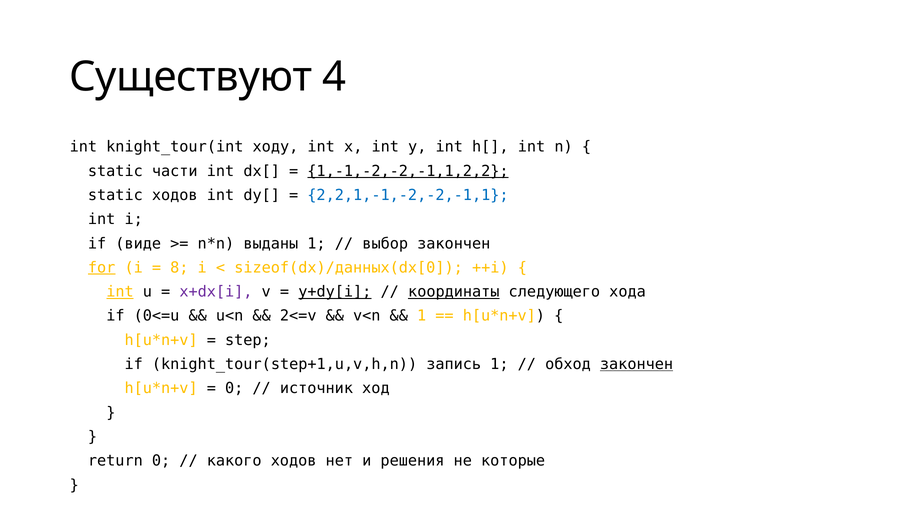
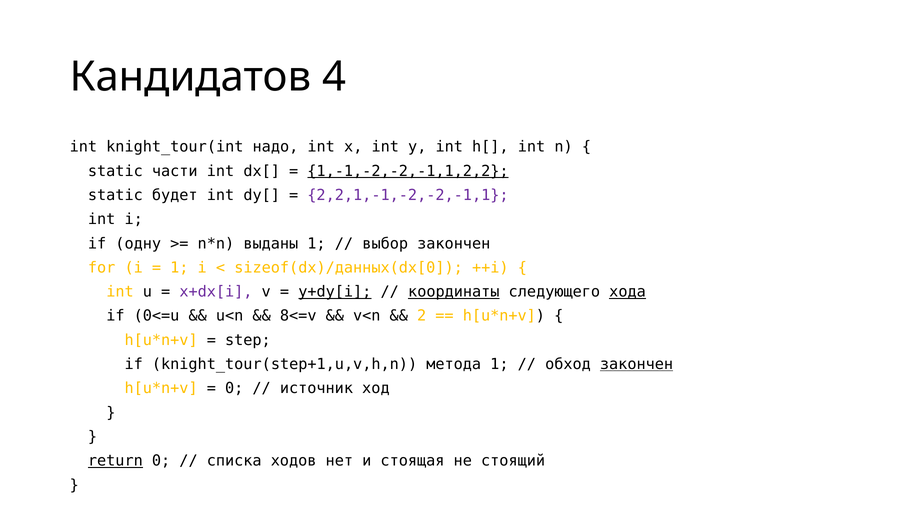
Существуют: Существуют -> Кандидатов
ходу: ходу -> надо
static ходов: ходов -> будет
2,2,1,-1,-2,-2,-1,1 colour: blue -> purple
виде: виде -> одну
for underline: present -> none
8 at (179, 268): 8 -> 1
int at (120, 292) underline: present -> none
хода underline: none -> present
2<=v: 2<=v -> 8<=v
1 at (422, 316): 1 -> 2
запись: запись -> метода
return underline: none -> present
какого: какого -> списка
решения: решения -> стоящая
которые: которые -> стоящий
